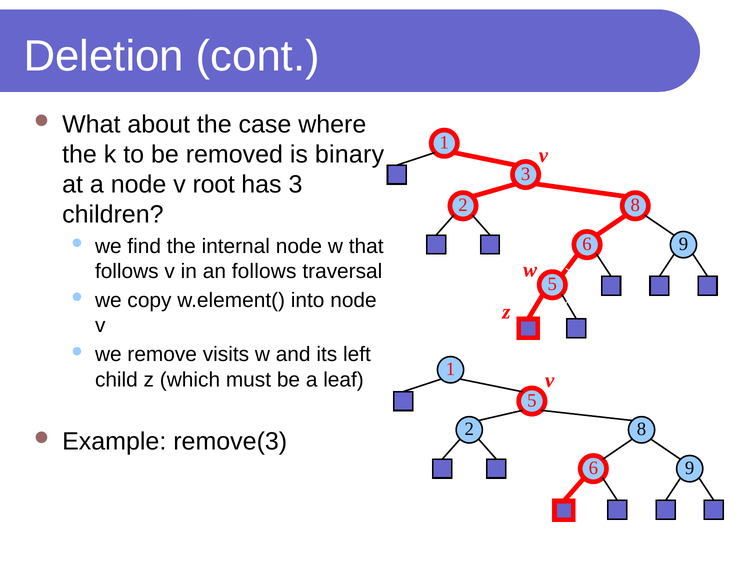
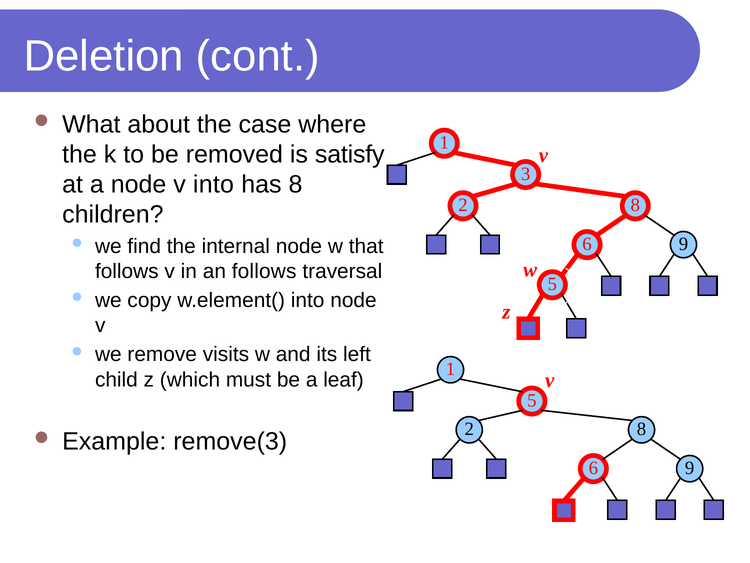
binary: binary -> satisfy
v root: root -> into
has 3: 3 -> 8
